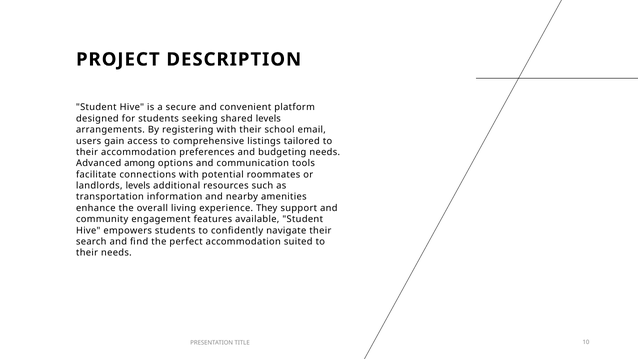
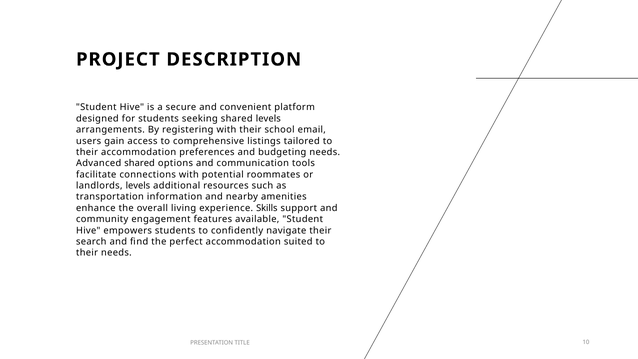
Advanced among: among -> shared
They: They -> Skills
